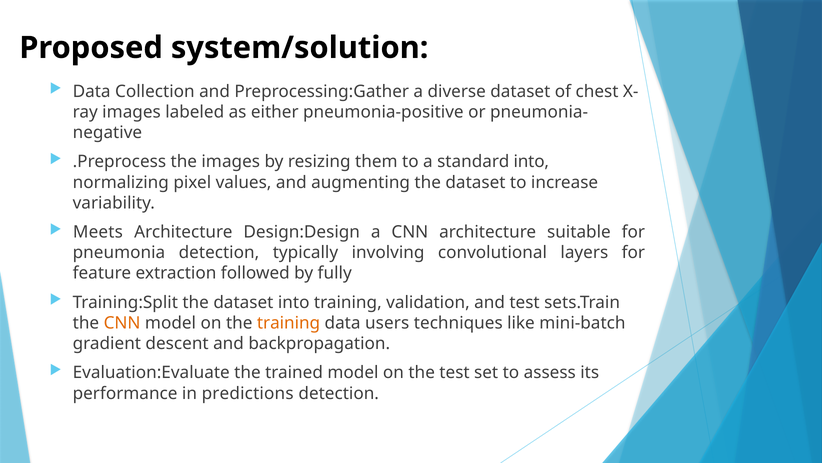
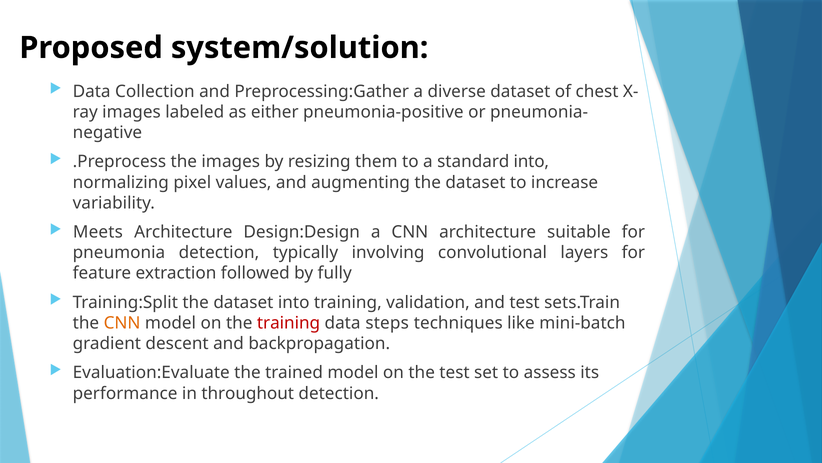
training at (289, 323) colour: orange -> red
users: users -> steps
predictions: predictions -> throughout
